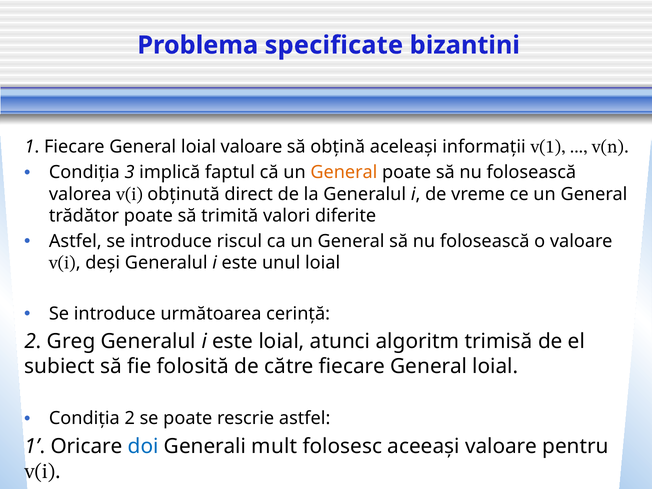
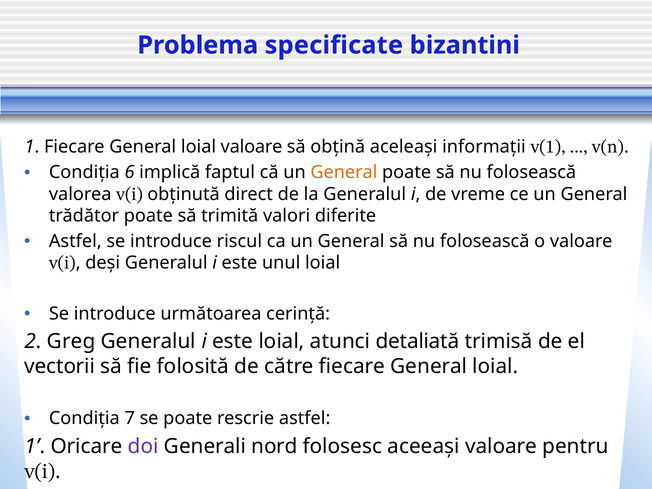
3: 3 -> 6
algoritm: algoritm -> detaliată
subiect: subiect -> vectorii
Condiția 2: 2 -> 7
doi colour: blue -> purple
mult: mult -> nord
